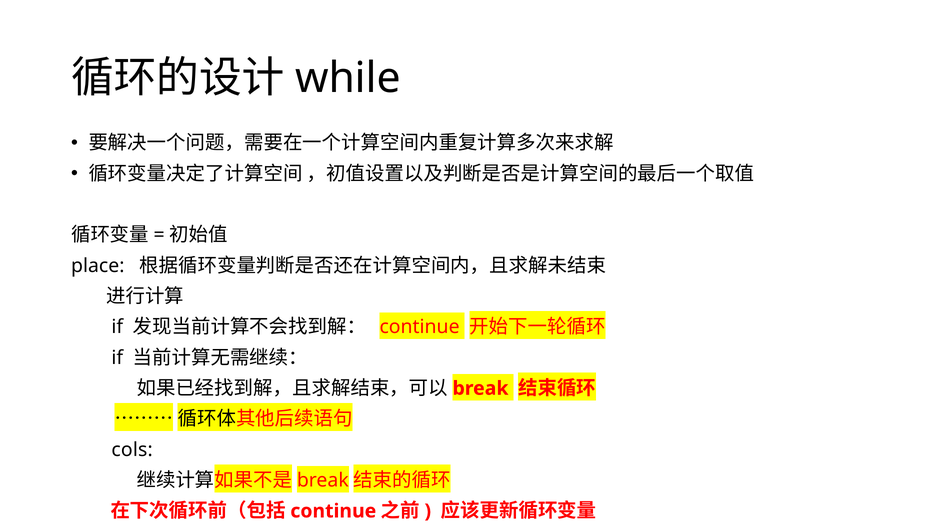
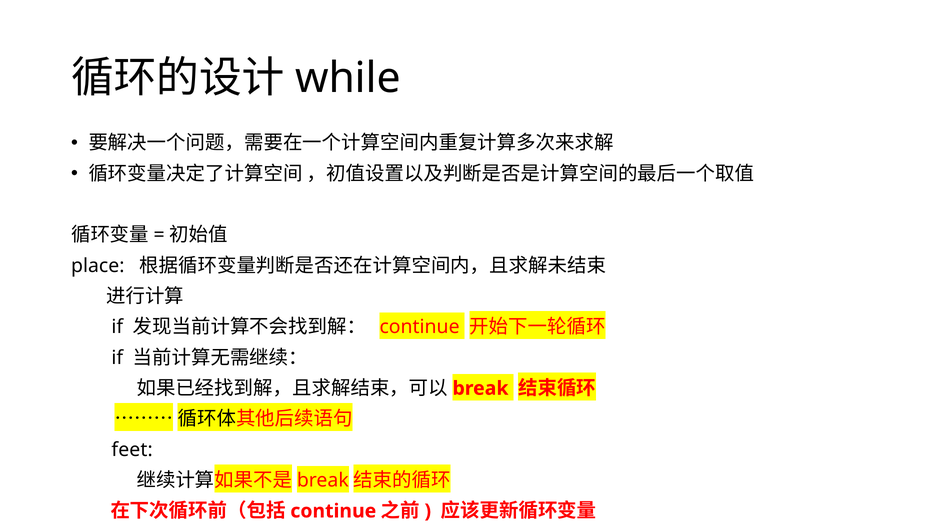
cols: cols -> feet
